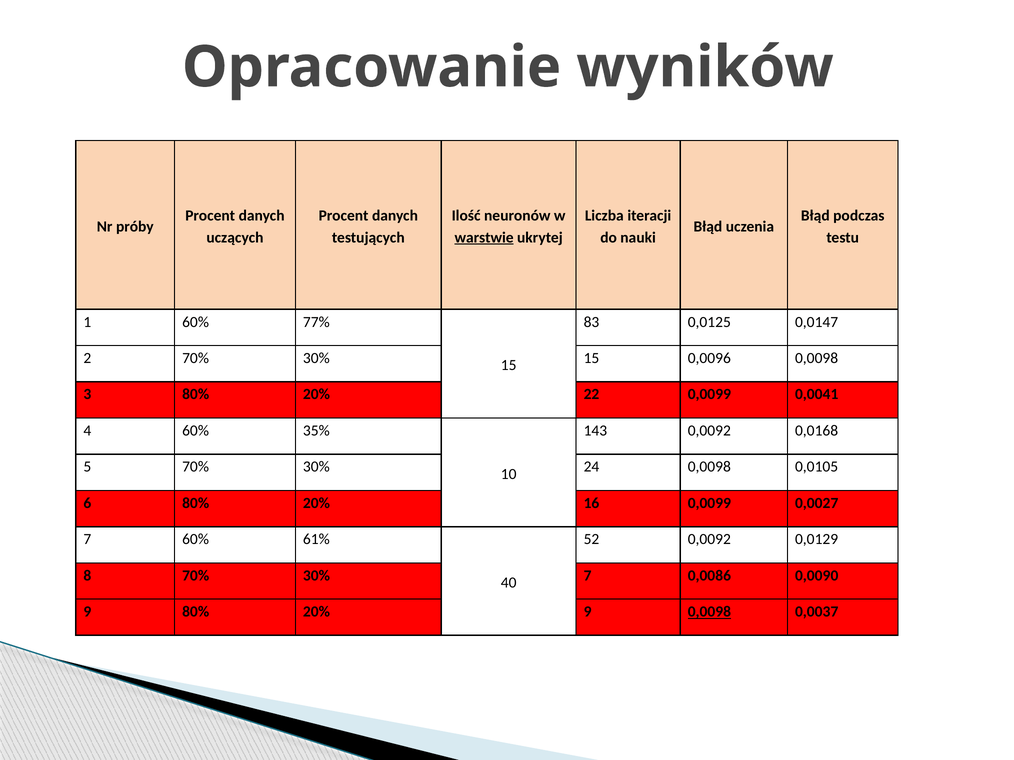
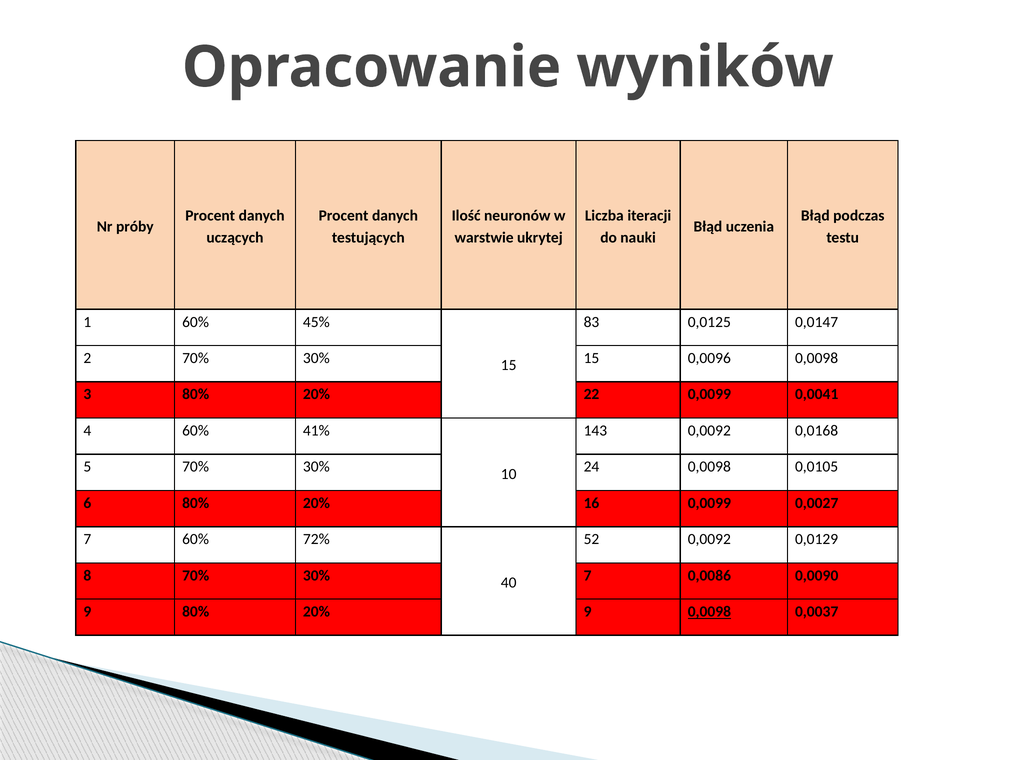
warstwie underline: present -> none
77%: 77% -> 45%
35%: 35% -> 41%
61%: 61% -> 72%
